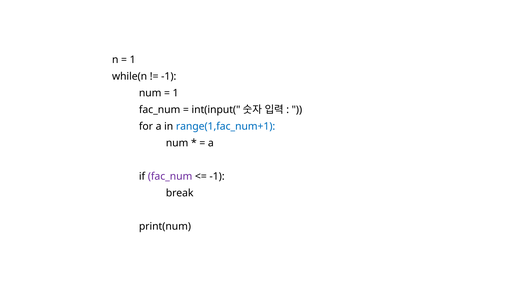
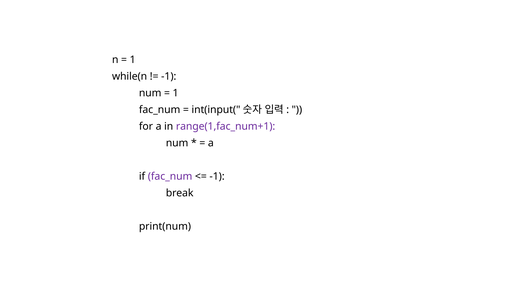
range(1,fac_num+1 colour: blue -> purple
